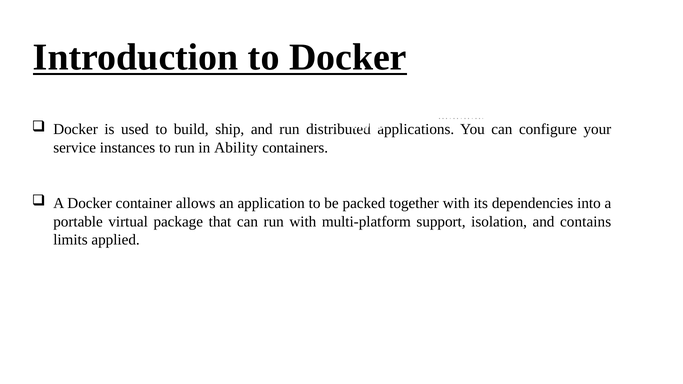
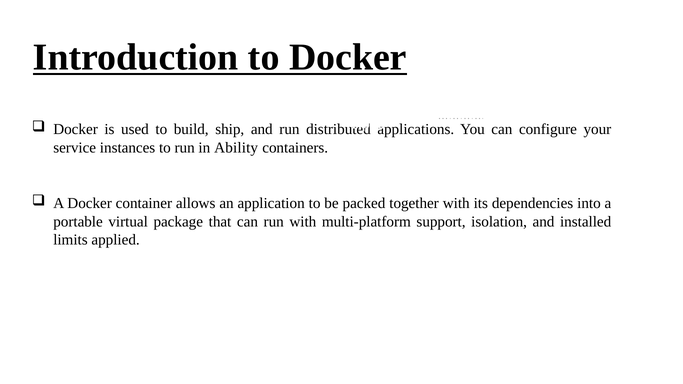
contains: contains -> installed
